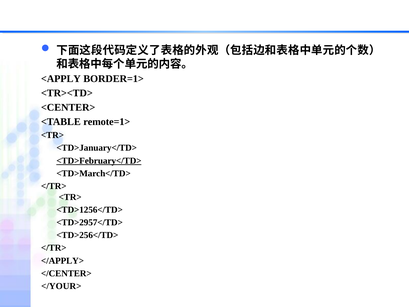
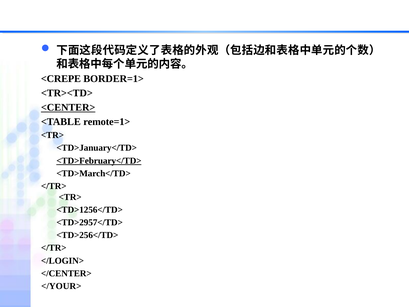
<APPLY: <APPLY -> <CREPE
<CENTER> underline: none -> present
</APPLY>: </APPLY> -> </LOGIN>
